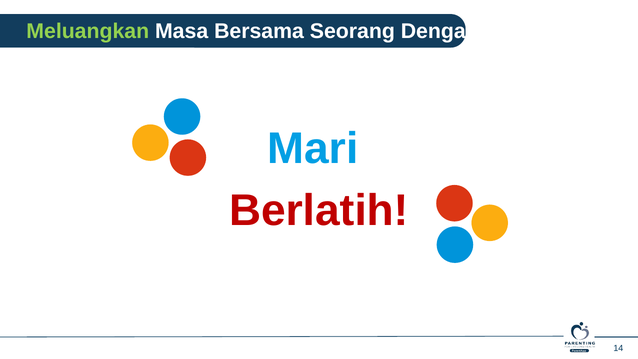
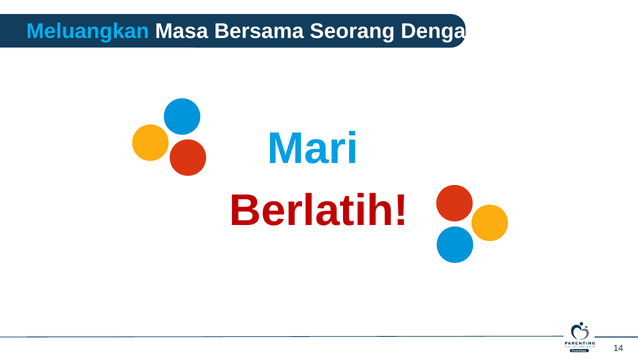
Meluangkan colour: light green -> light blue
